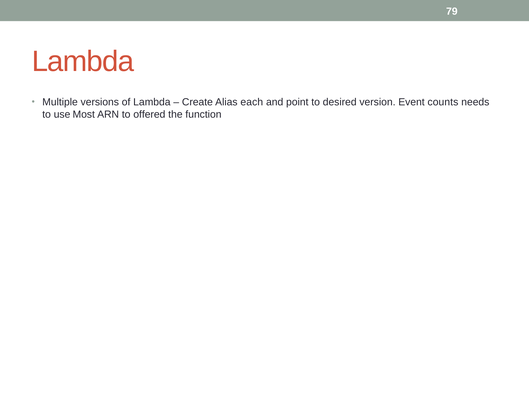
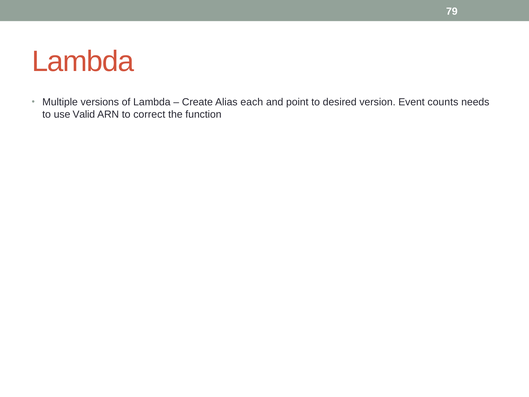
Most: Most -> Valid
offered: offered -> correct
